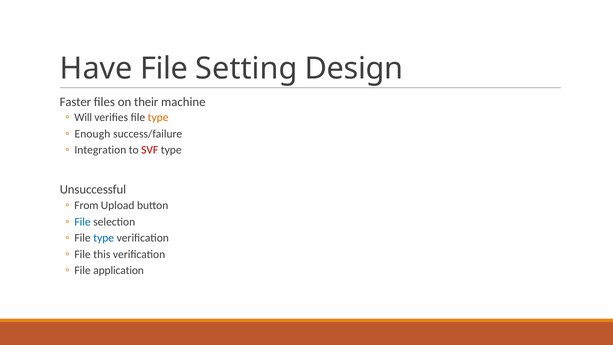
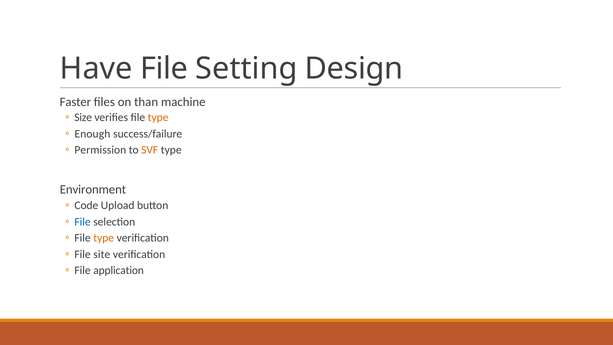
their: their -> than
Will: Will -> Size
Integration: Integration -> Permission
SVF colour: red -> orange
Unsuccessful: Unsuccessful -> Environment
From: From -> Code
type at (104, 238) colour: blue -> orange
this: this -> site
